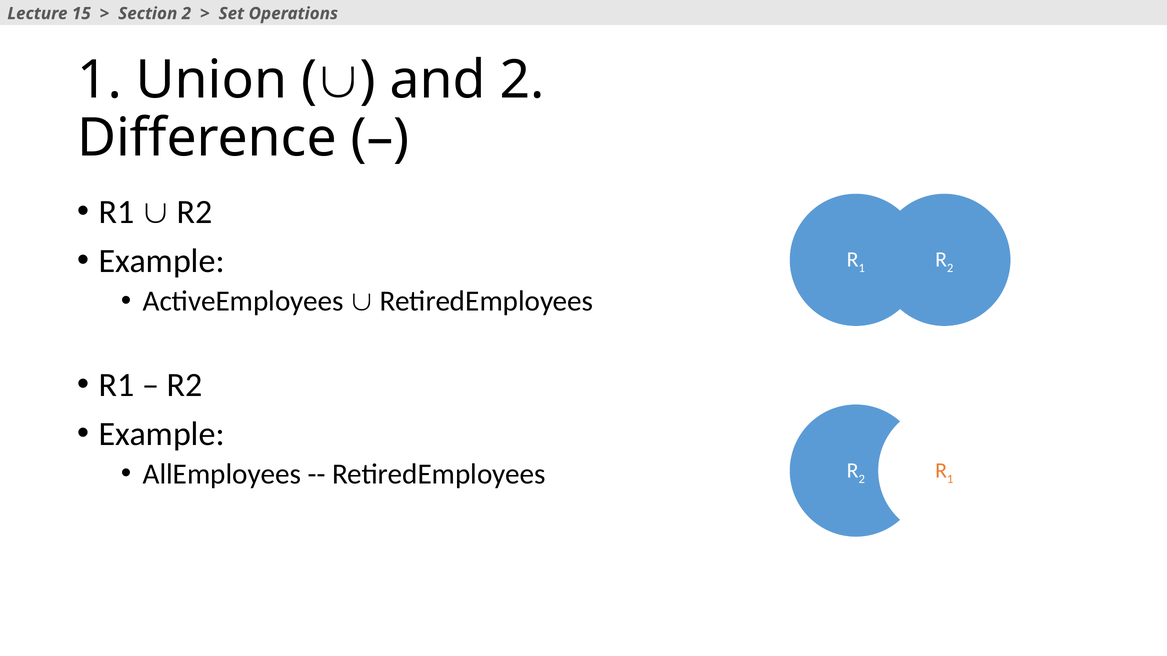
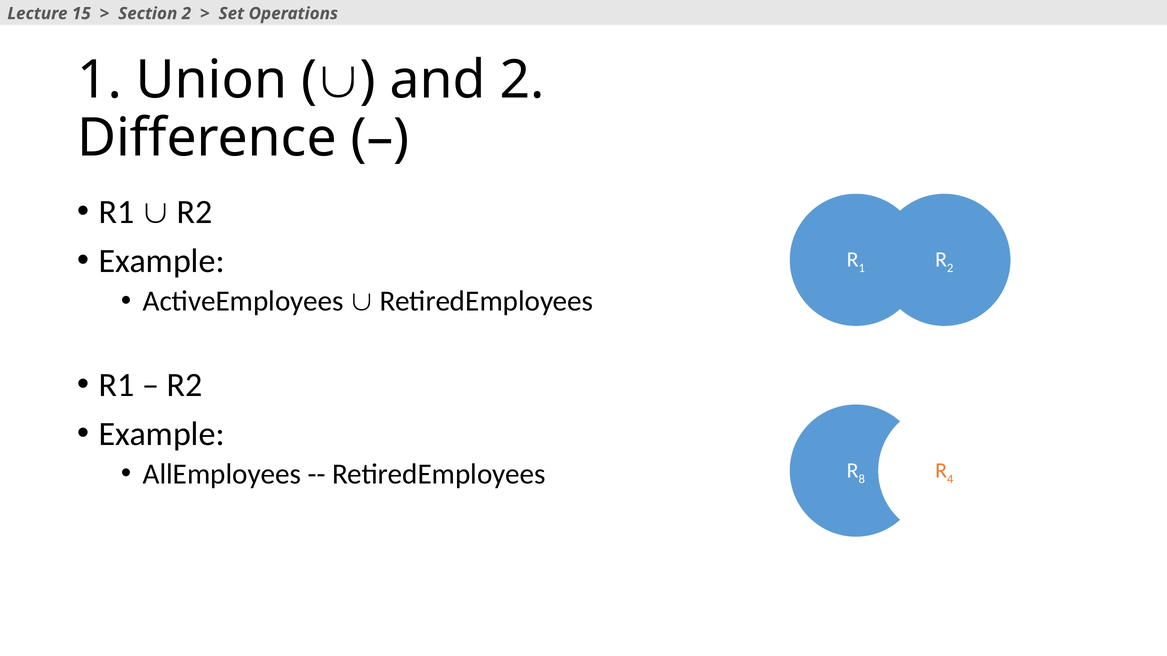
2 at (862, 479): 2 -> 8
1 at (950, 479): 1 -> 4
